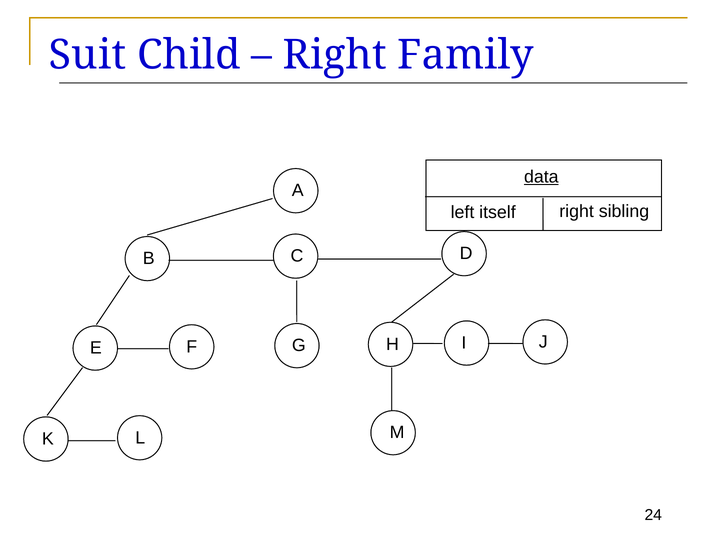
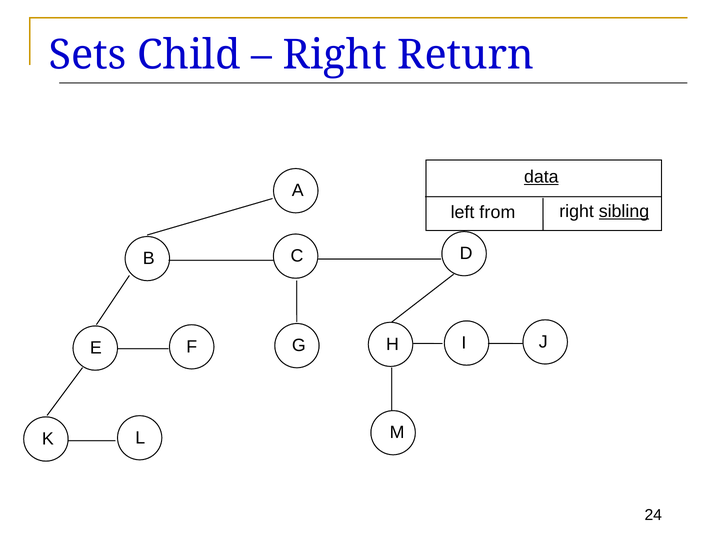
Suit: Suit -> Sets
Family: Family -> Return
itself: itself -> from
sibling underline: none -> present
